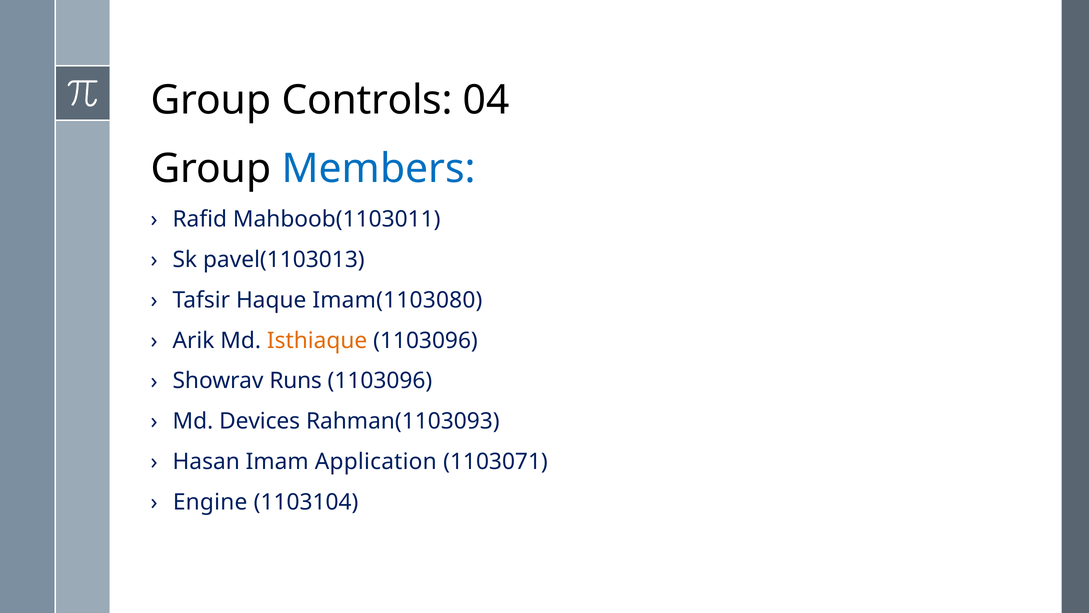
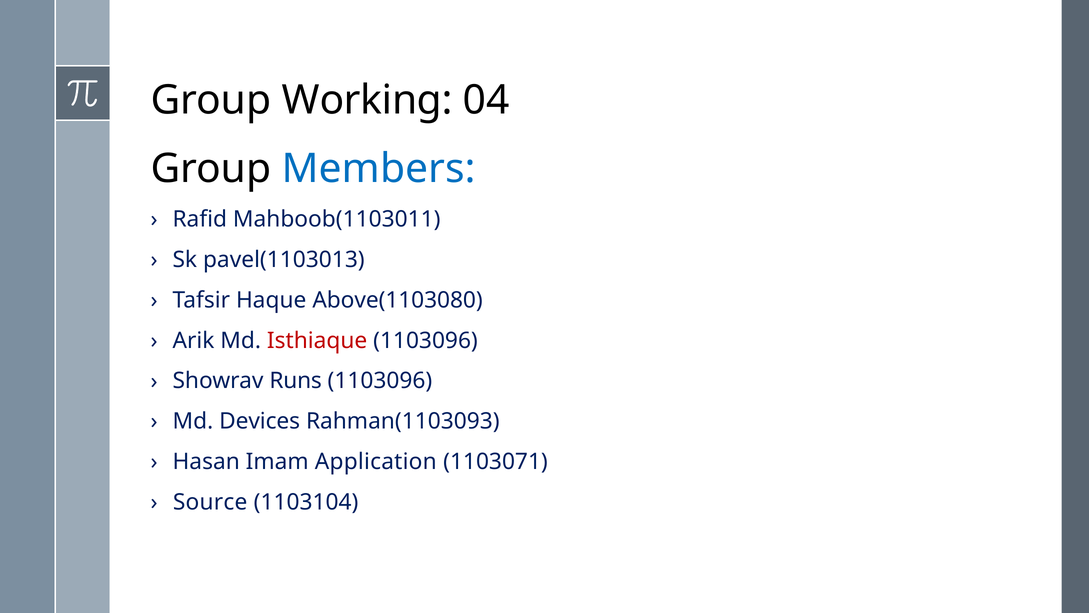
Controls: Controls -> Working
Imam(1103080: Imam(1103080 -> Above(1103080
Isthiaque colour: orange -> red
Engine: Engine -> Source
